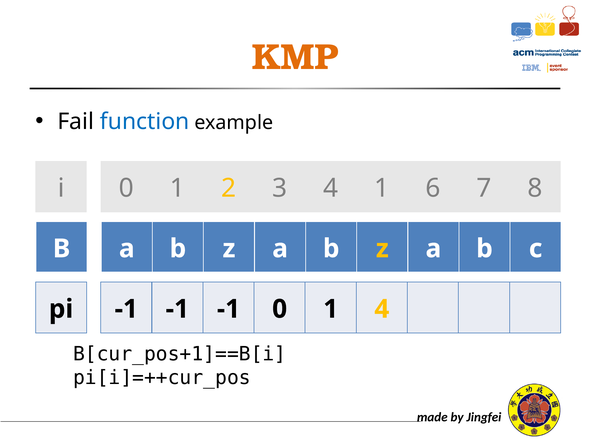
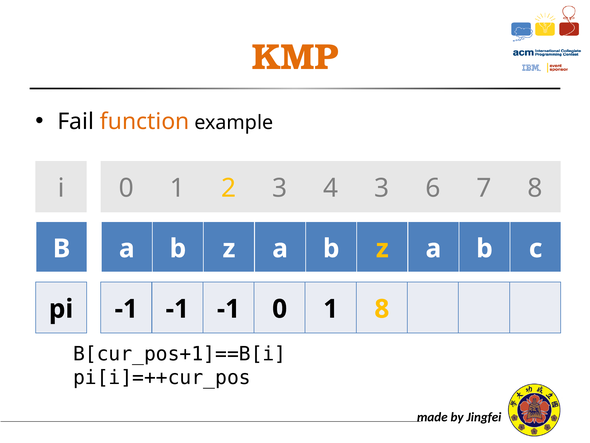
function colour: blue -> orange
4 1: 1 -> 3
1 4: 4 -> 8
